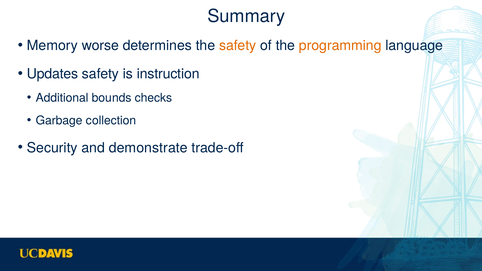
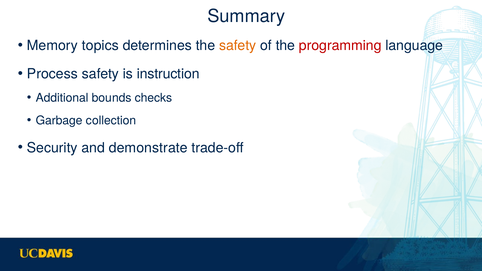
worse: worse -> topics
programming colour: orange -> red
Updates: Updates -> Process
